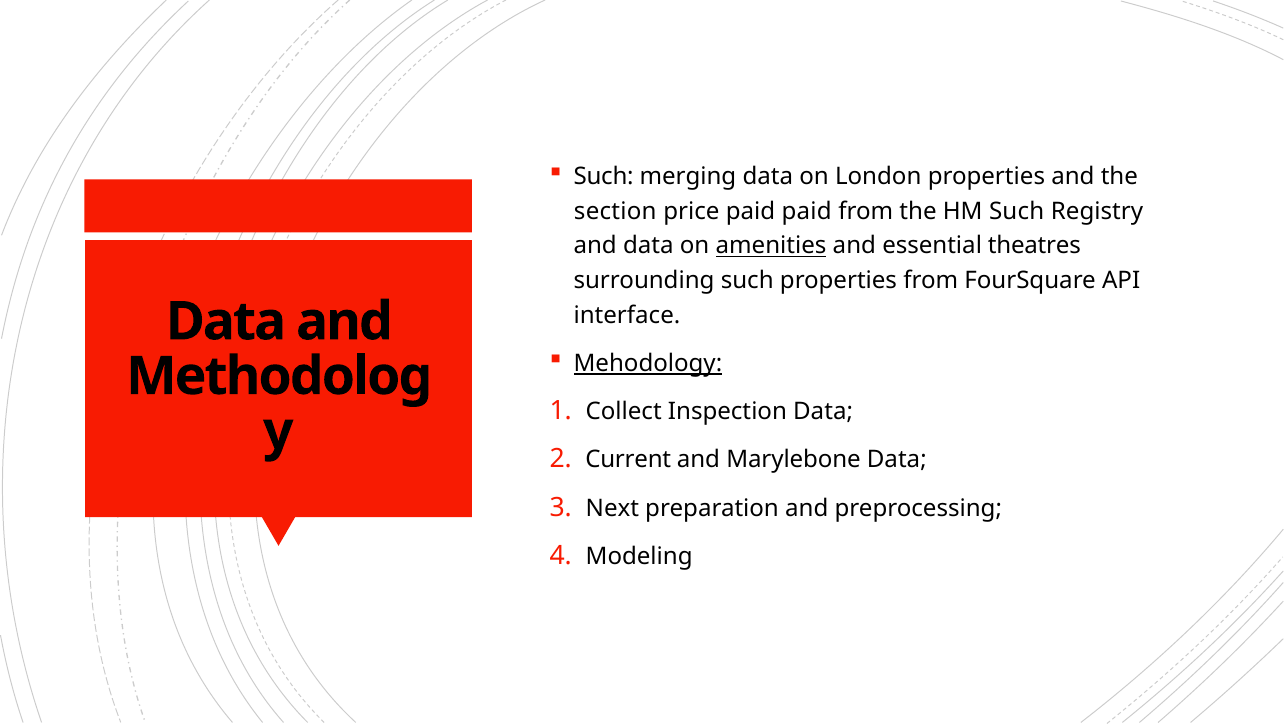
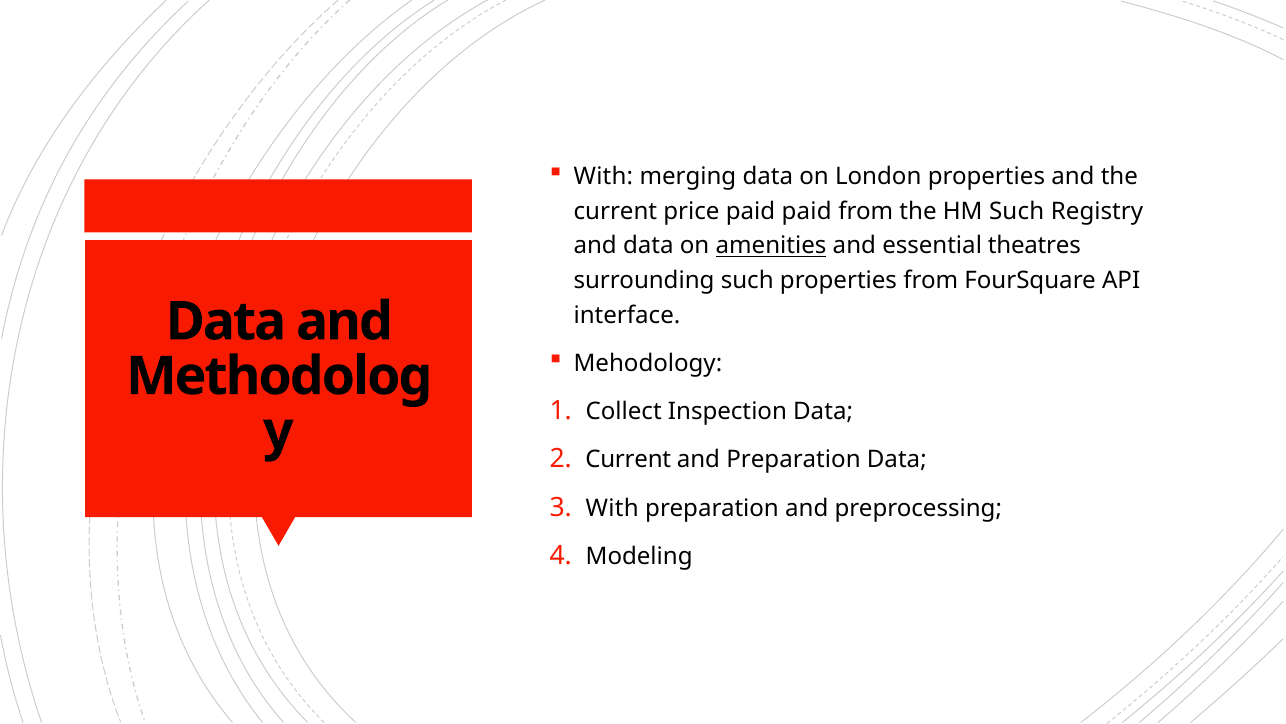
Such at (604, 176): Such -> With
section at (615, 211): section -> current
Mehodology underline: present -> none
and Marylebone: Marylebone -> Preparation
Next at (612, 508): Next -> With
